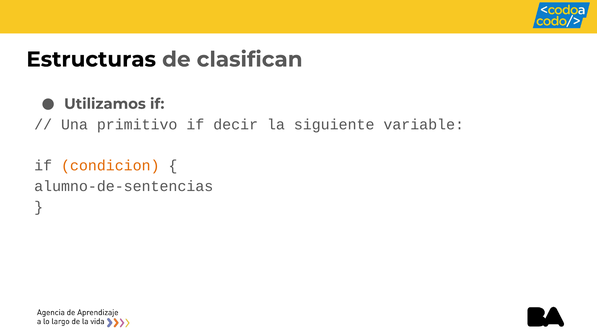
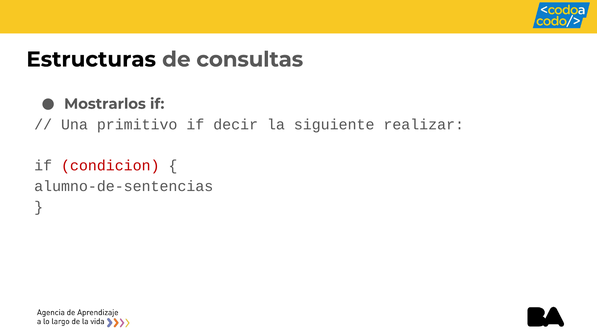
clasifican: clasifican -> consultas
Utilizamos: Utilizamos -> Mostrarlos
variable: variable -> realizar
condicion colour: orange -> red
